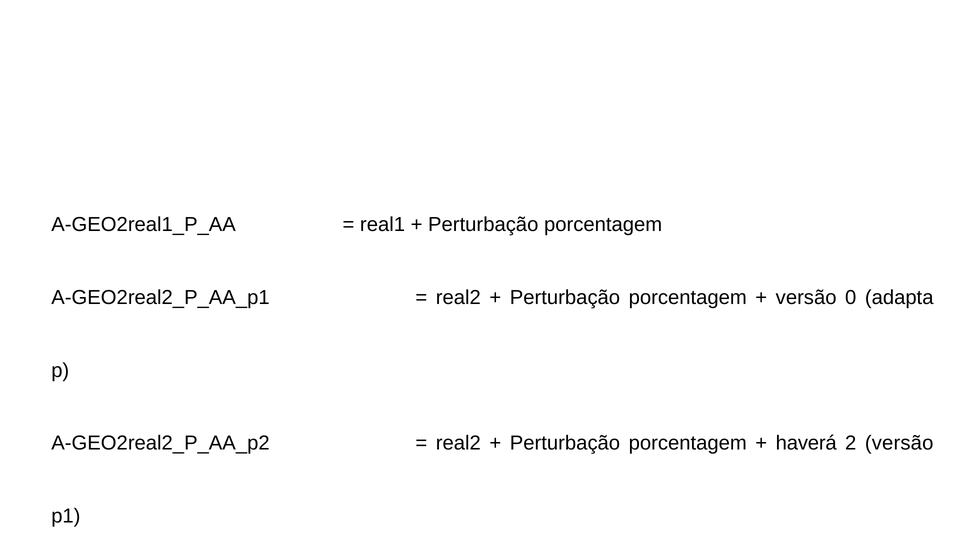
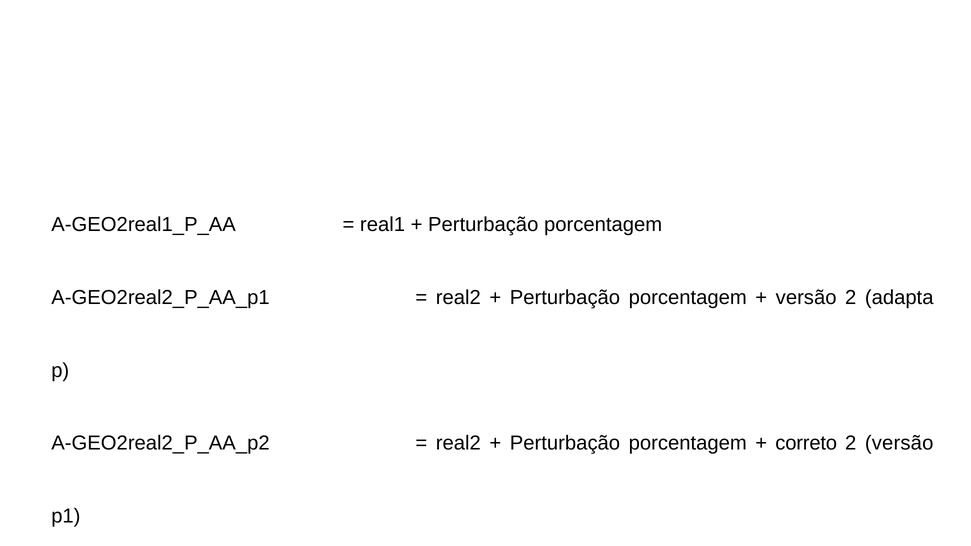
versão 0: 0 -> 2
haverá: haverá -> correto
